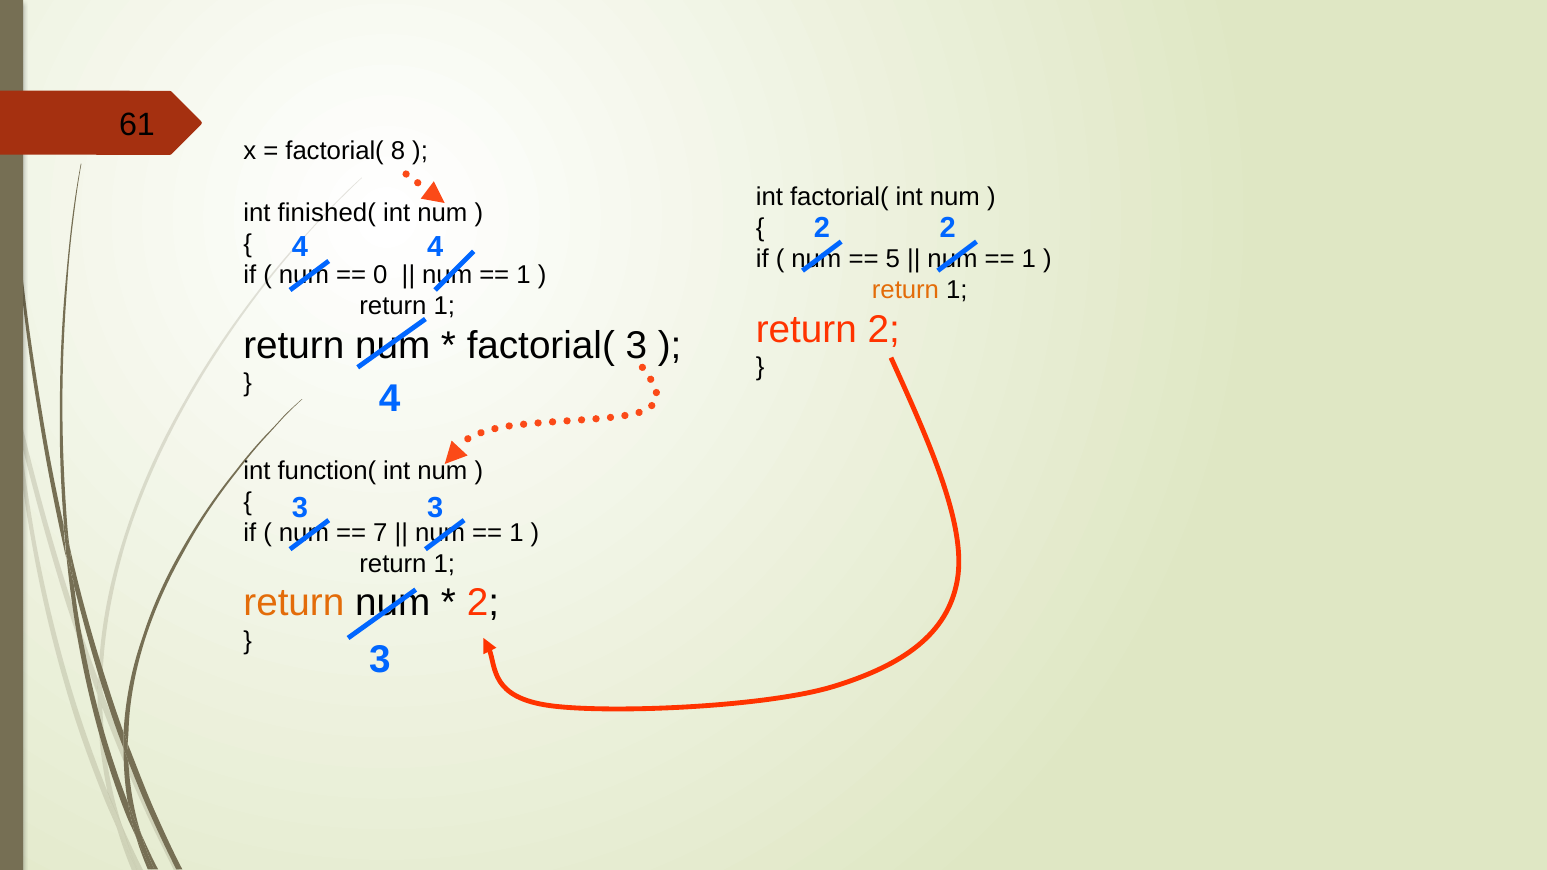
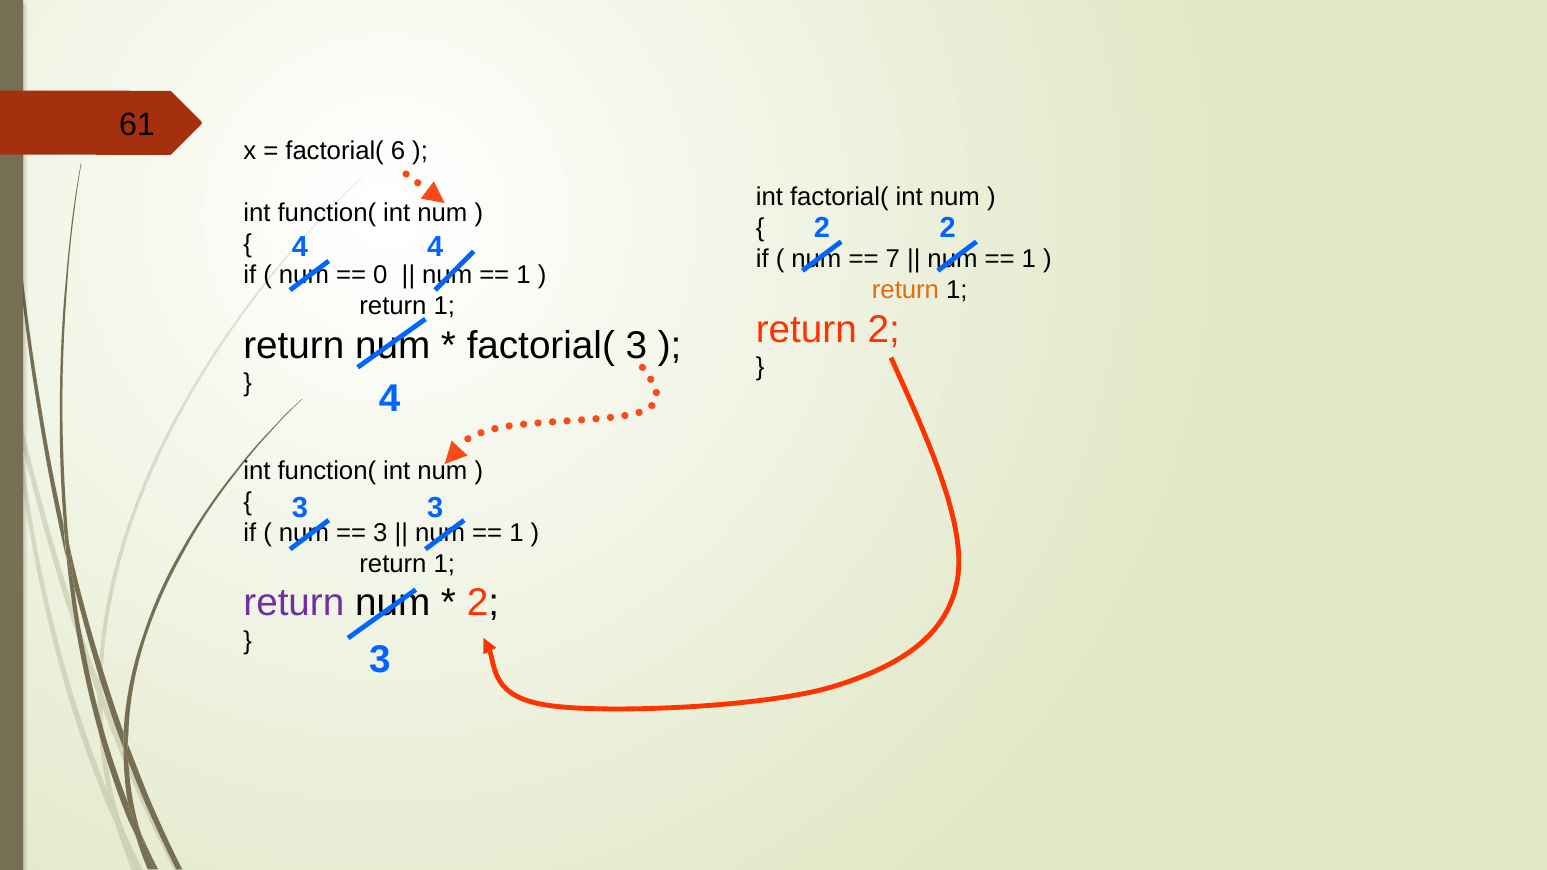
8: 8 -> 6
finished( at (327, 213): finished( -> function(
5: 5 -> 7
7 at (380, 533): 7 -> 3
return at (294, 603) colour: orange -> purple
